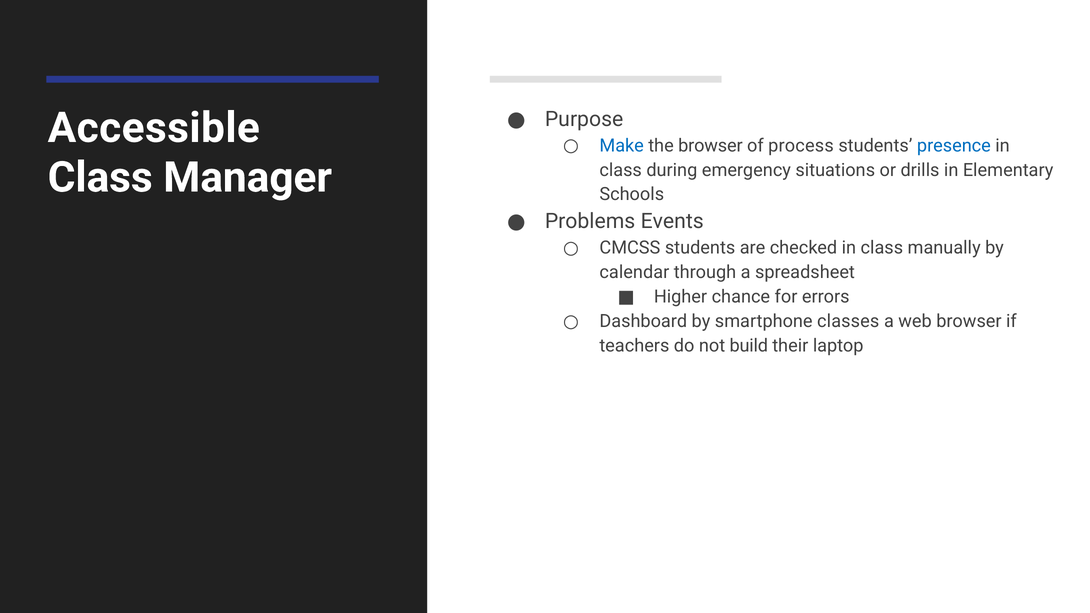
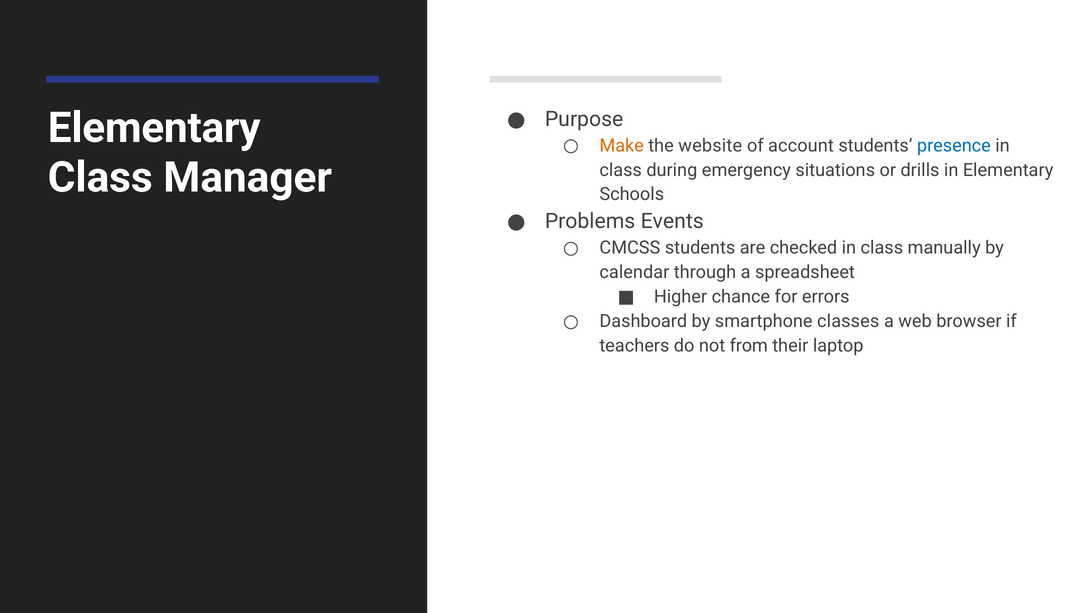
Accessible at (154, 128): Accessible -> Elementary
Make colour: blue -> orange
the browser: browser -> website
process: process -> account
build: build -> from
